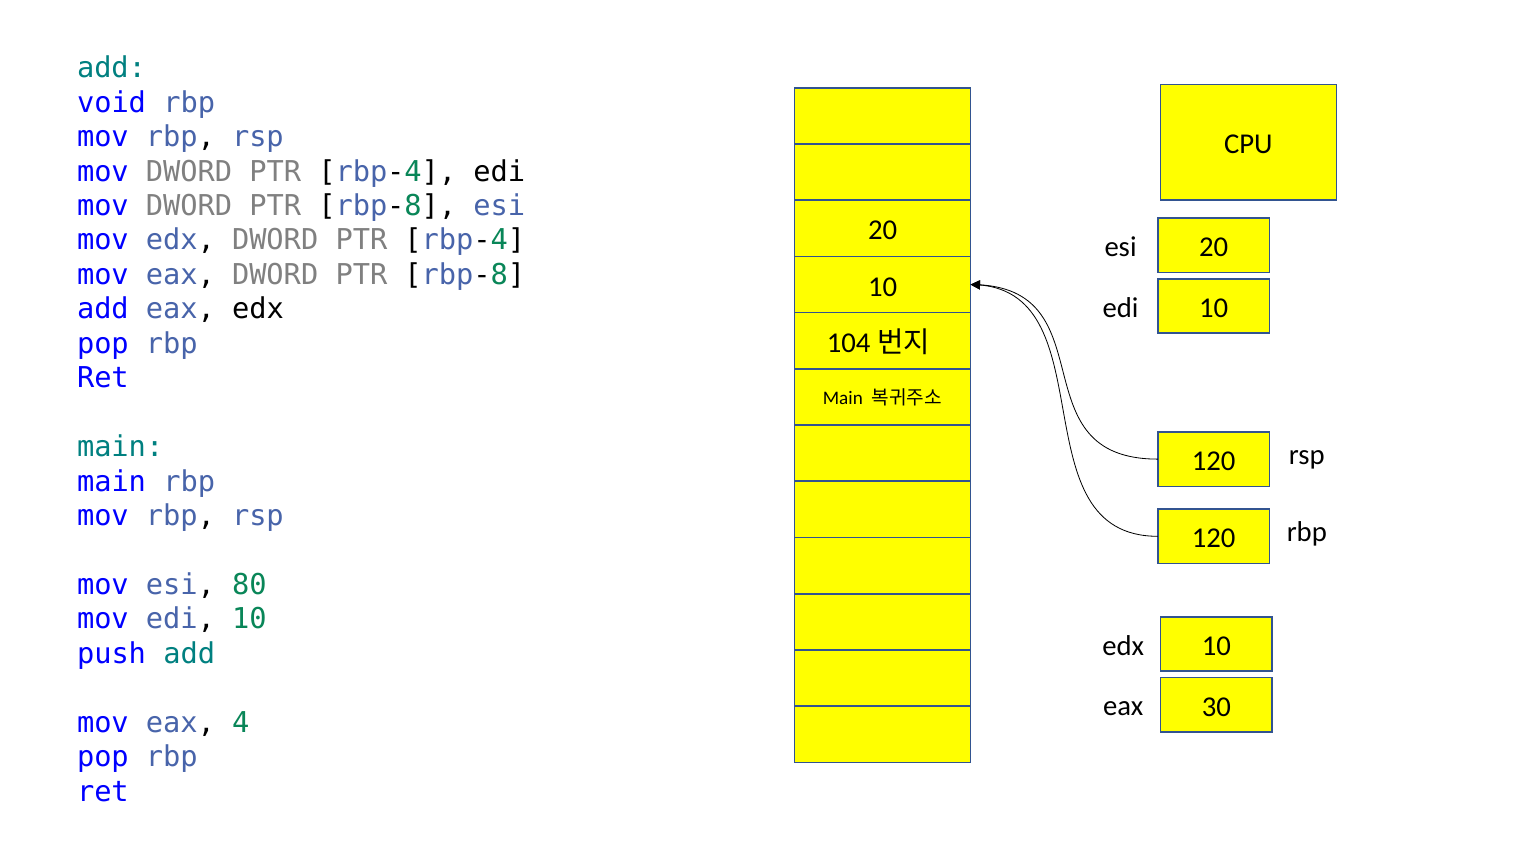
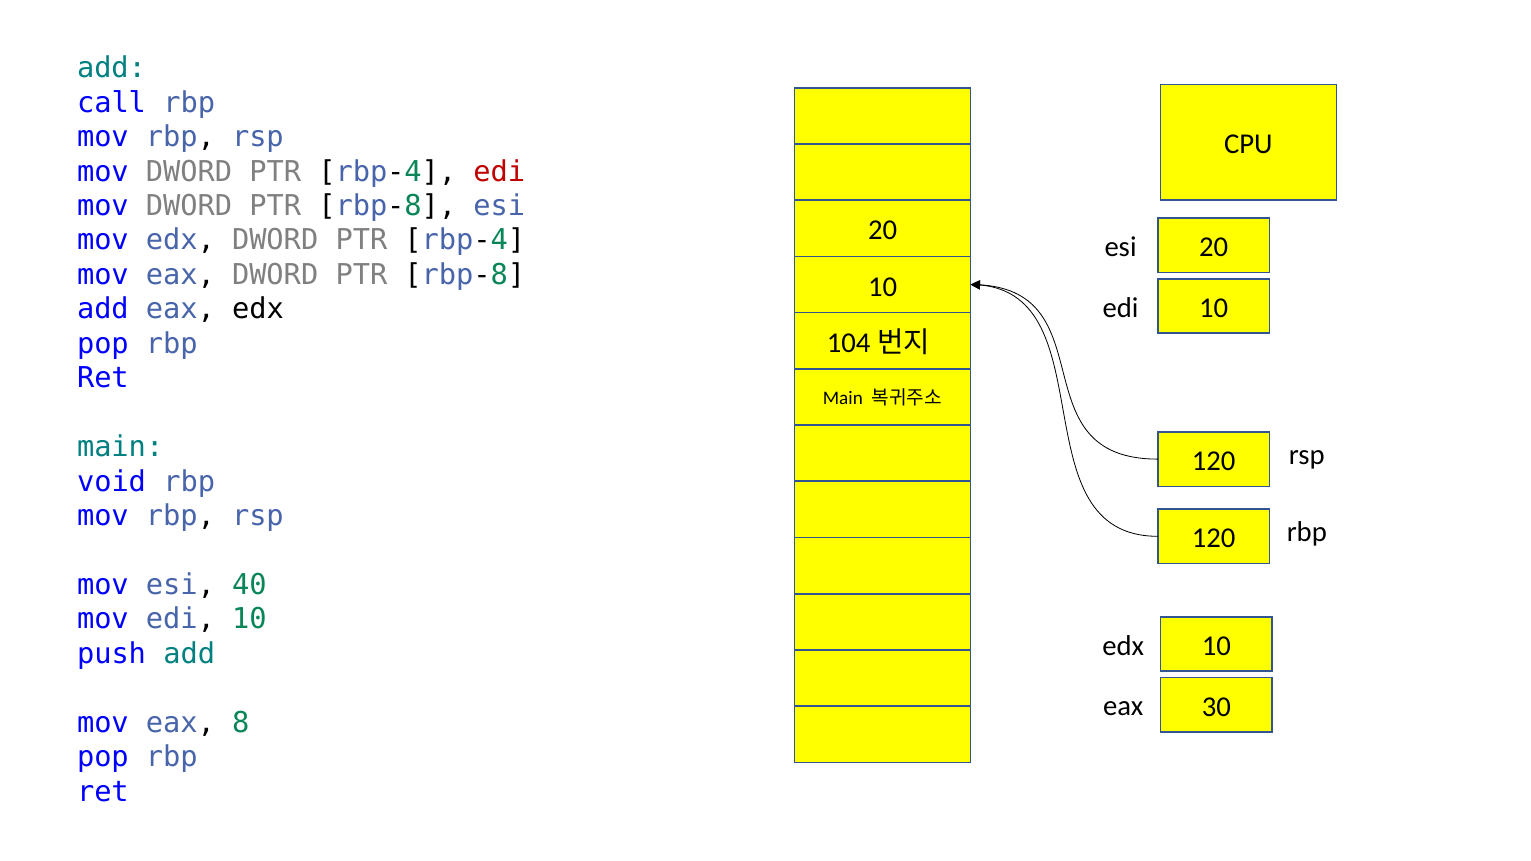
void: void -> call
edi at (499, 172) colour: black -> red
main at (112, 482): main -> void
80: 80 -> 40
4: 4 -> 8
